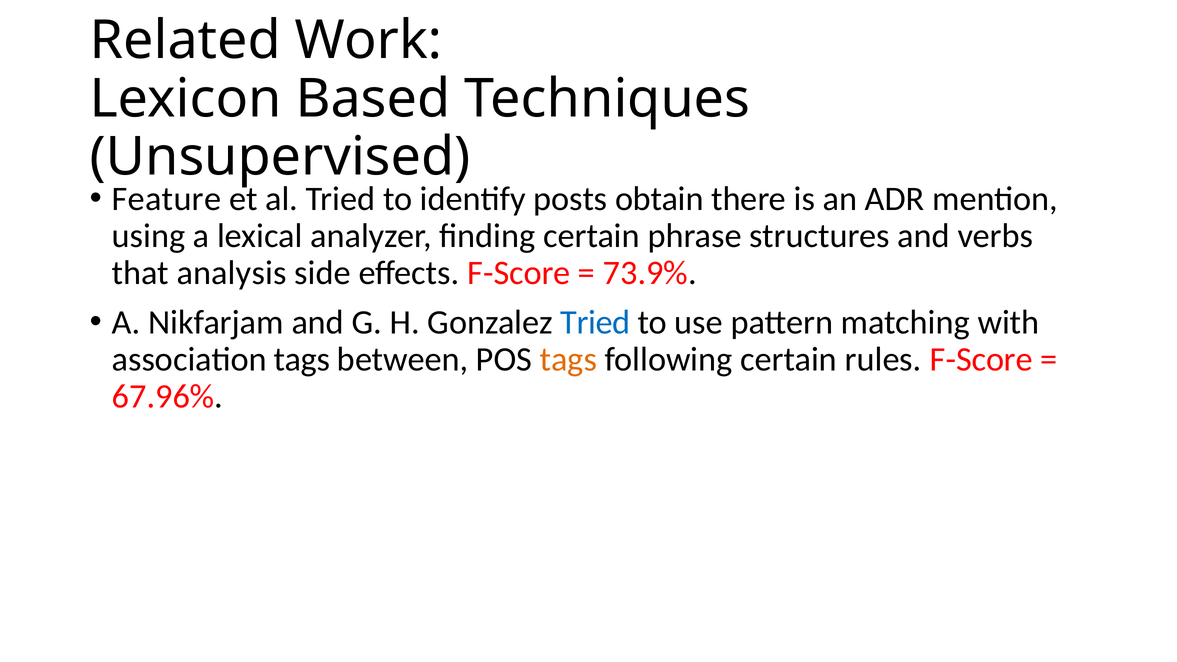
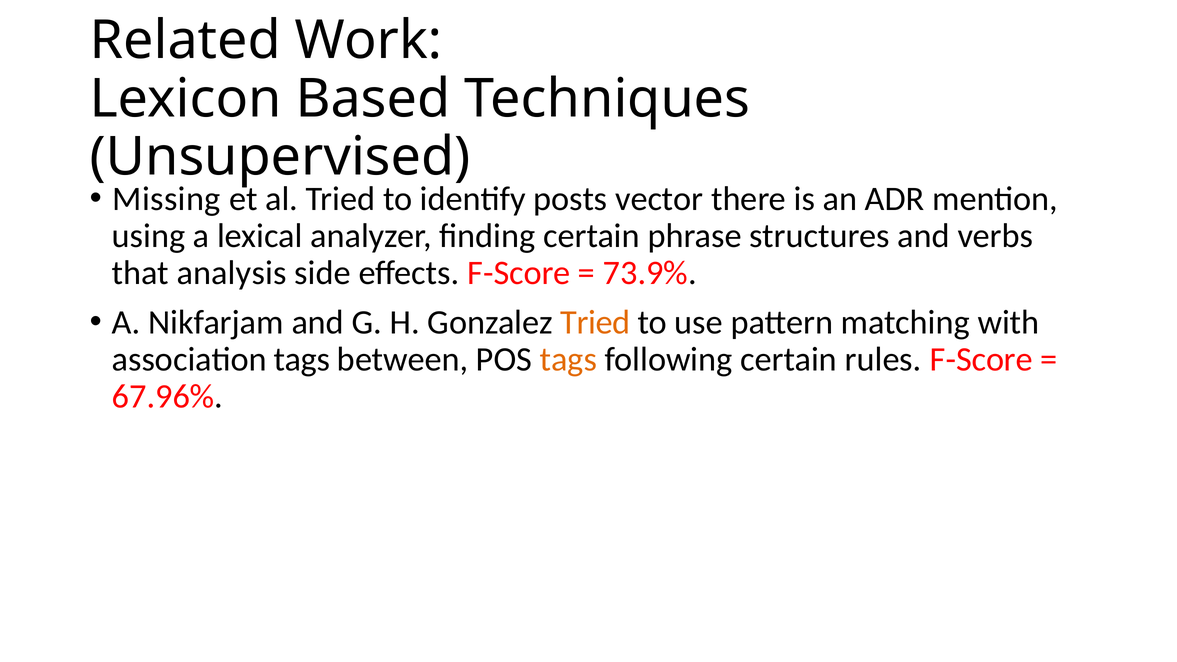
Feature: Feature -> Missing
obtain: obtain -> vector
Tried at (595, 323) colour: blue -> orange
